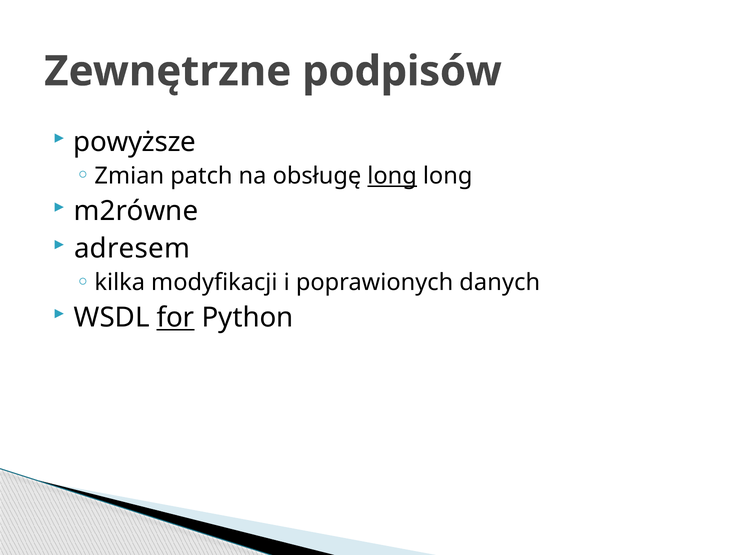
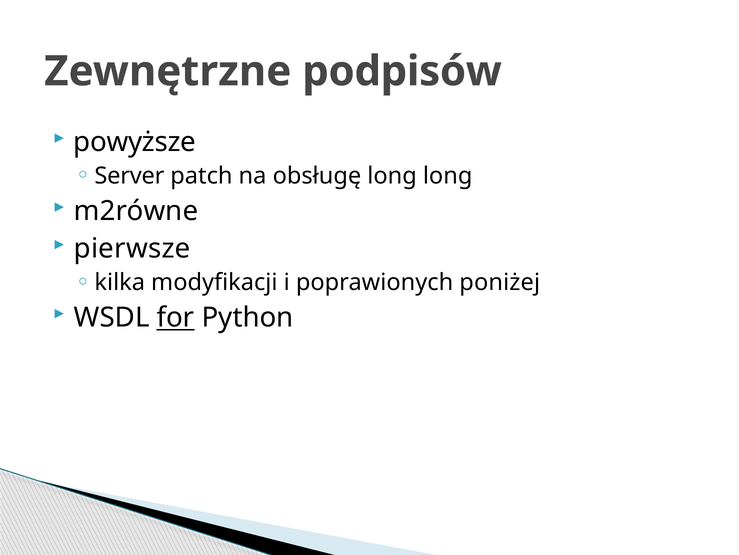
Zmian: Zmian -> Server
long at (392, 176) underline: present -> none
adresem: adresem -> pierwsze
danych: danych -> poniżej
